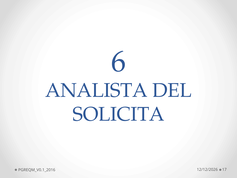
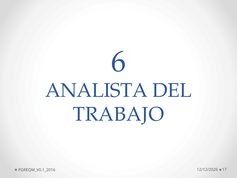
SOLICITA: SOLICITA -> TRABAJO
